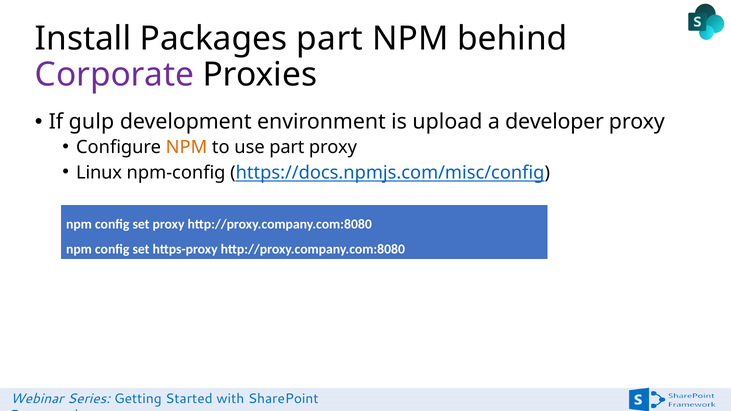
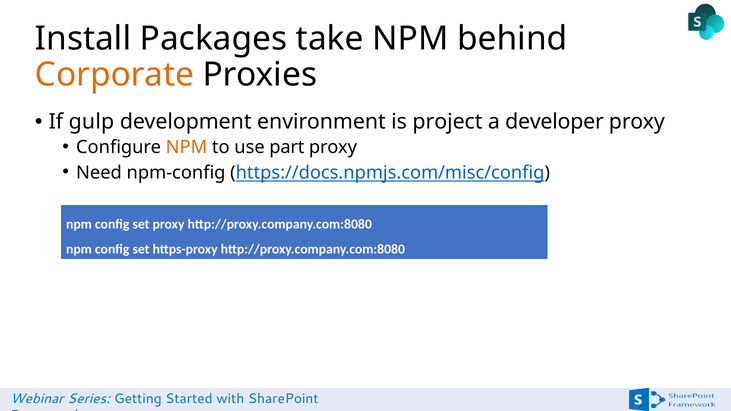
Packages part: part -> take
Corporate colour: purple -> orange
upload: upload -> project
Linux: Linux -> Need
